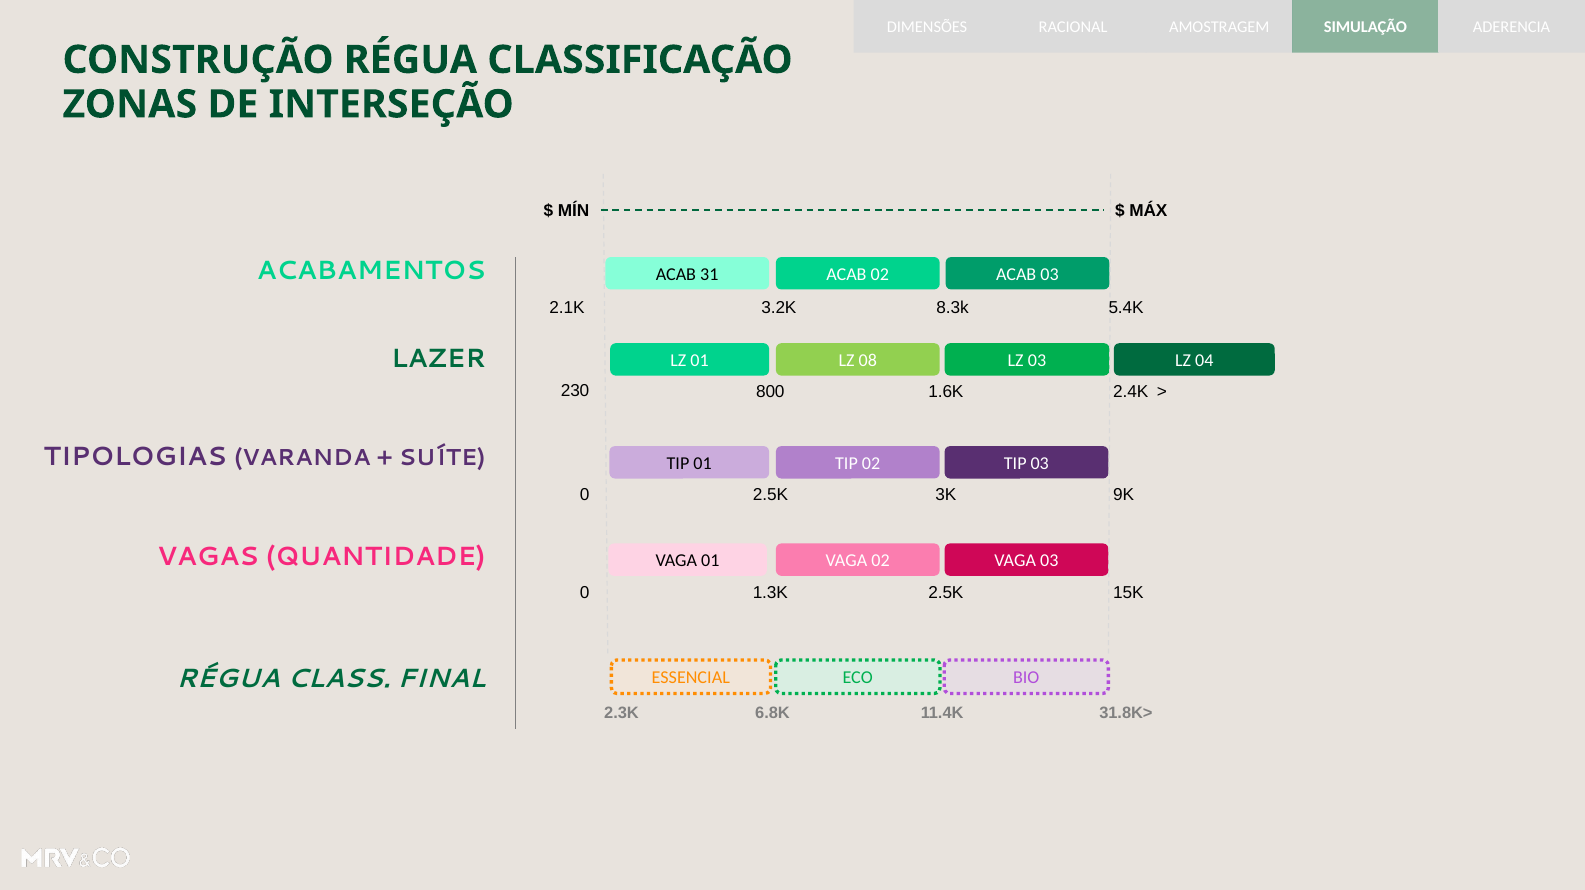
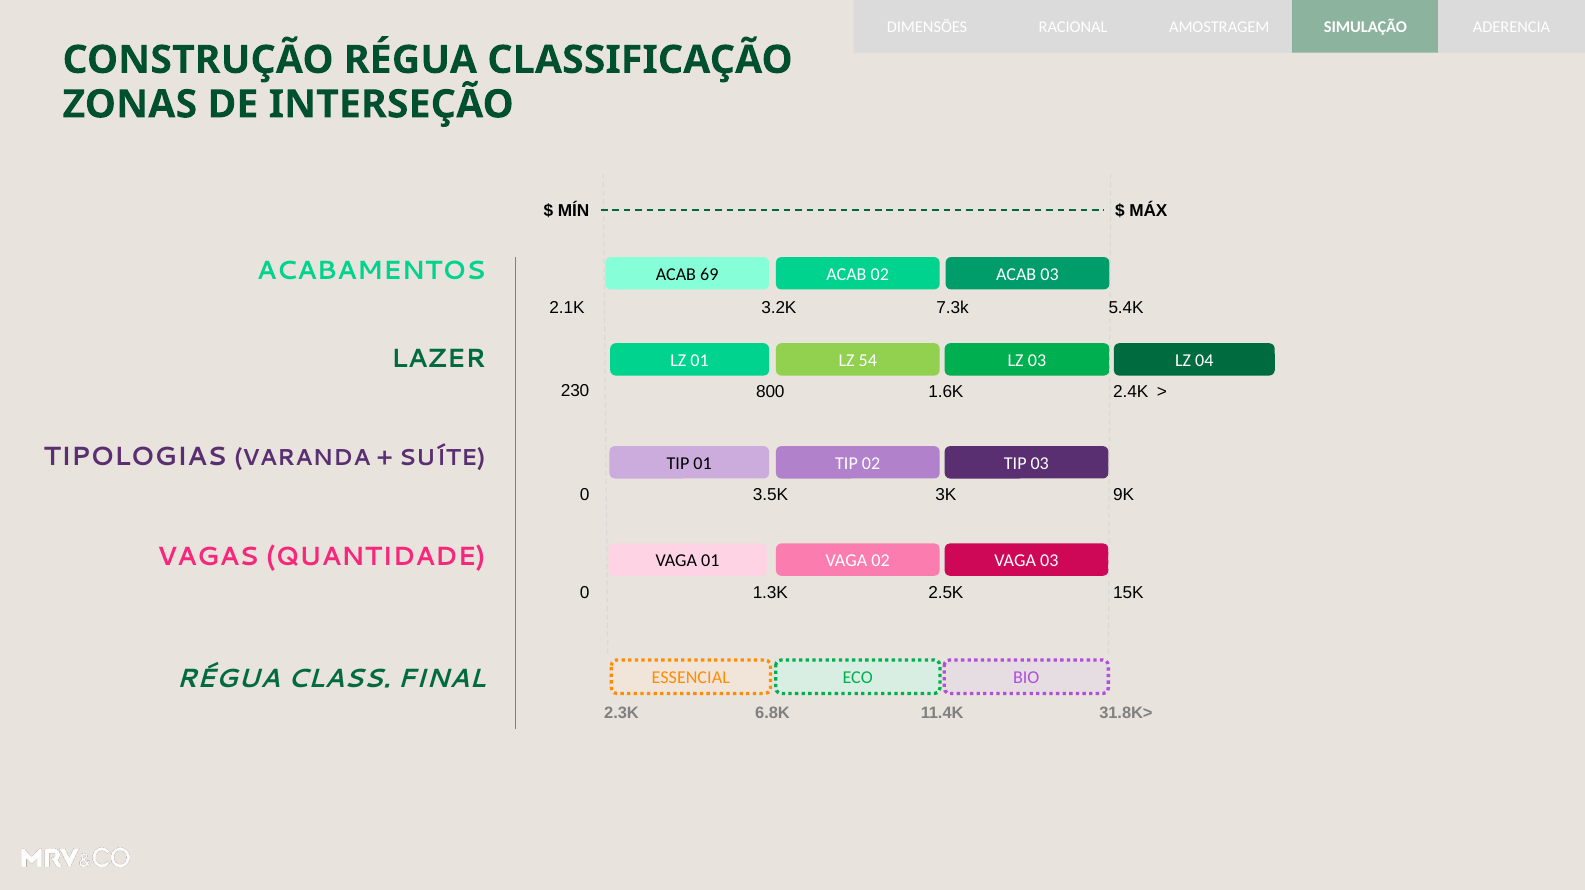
31: 31 -> 69
8.3k: 8.3k -> 7.3k
08: 08 -> 54
0 2.5K: 2.5K -> 3.5K
